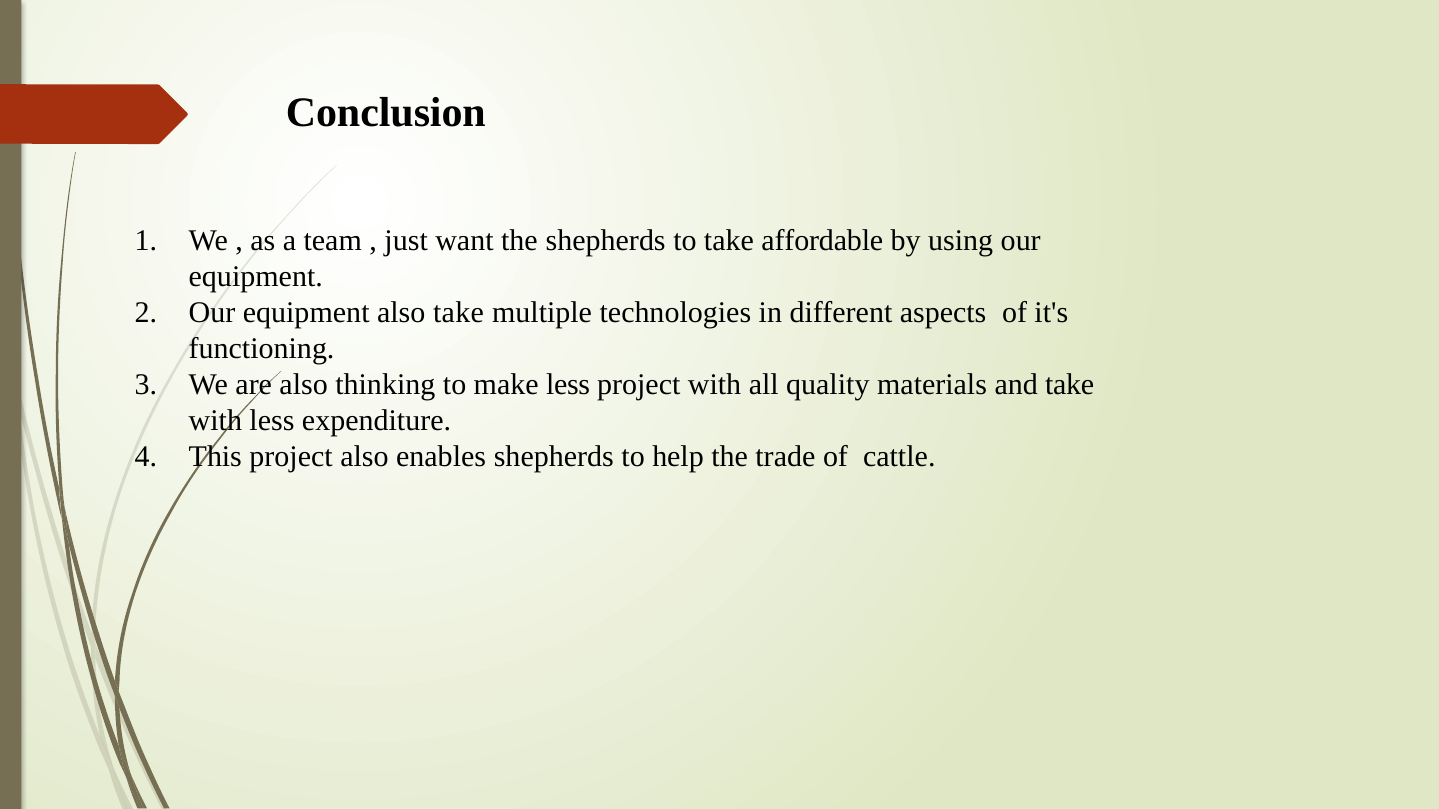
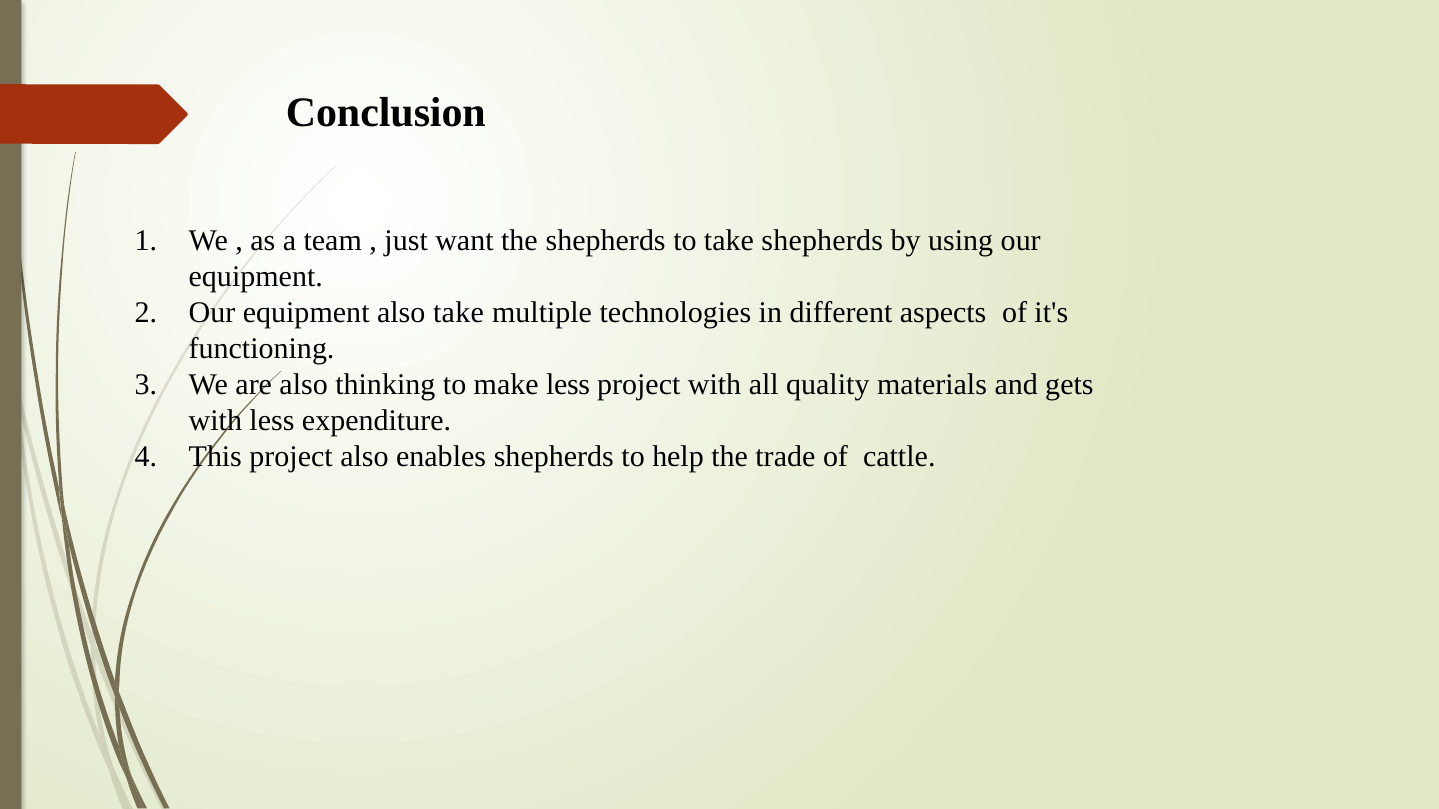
take affordable: affordable -> shepherds
and take: take -> gets
